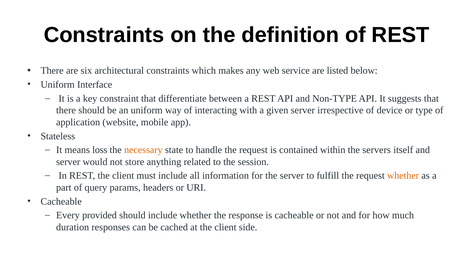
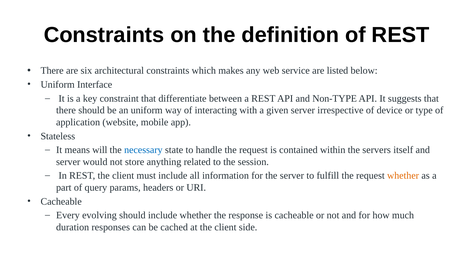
loss: loss -> will
necessary colour: orange -> blue
provided: provided -> evolving
